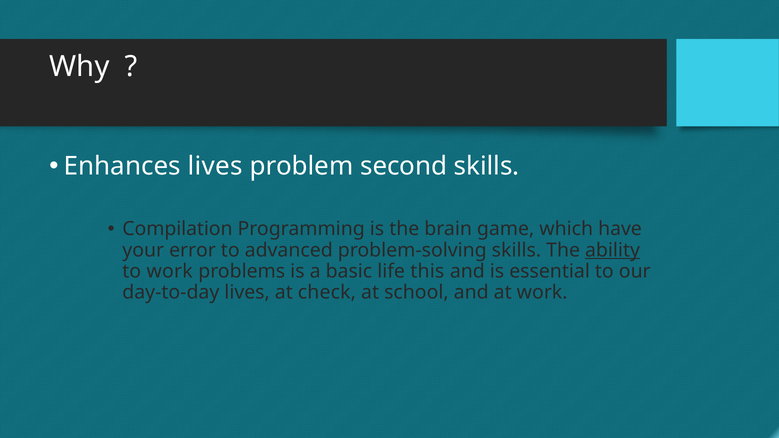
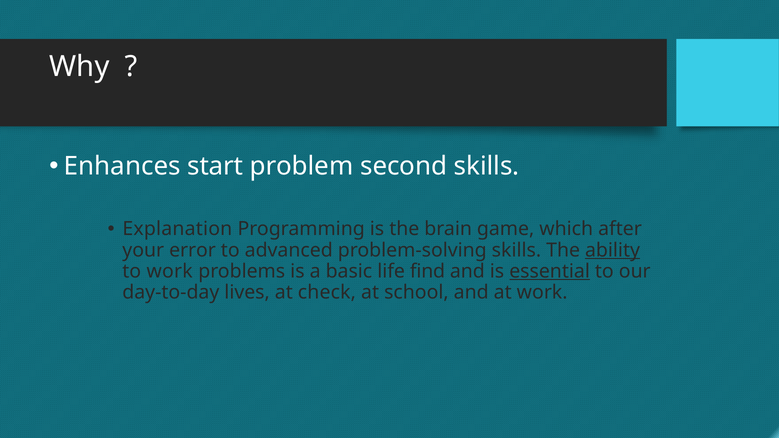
Enhances lives: lives -> start
Compilation: Compilation -> Explanation
have: have -> after
this: this -> find
essential underline: none -> present
